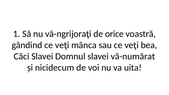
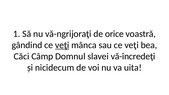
veţi at (62, 45) underline: none -> present
Căci Slavei: Slavei -> Câmp
vă-numărat: vă-numărat -> vă-încredeţi
